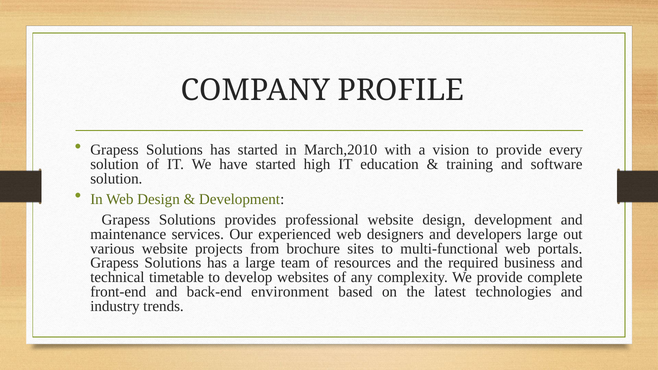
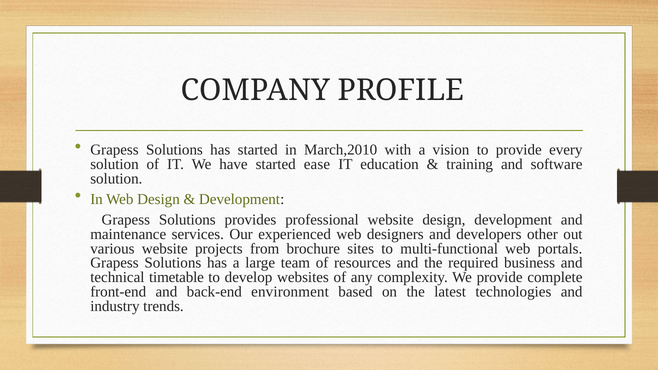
high: high -> ease
developers large: large -> other
